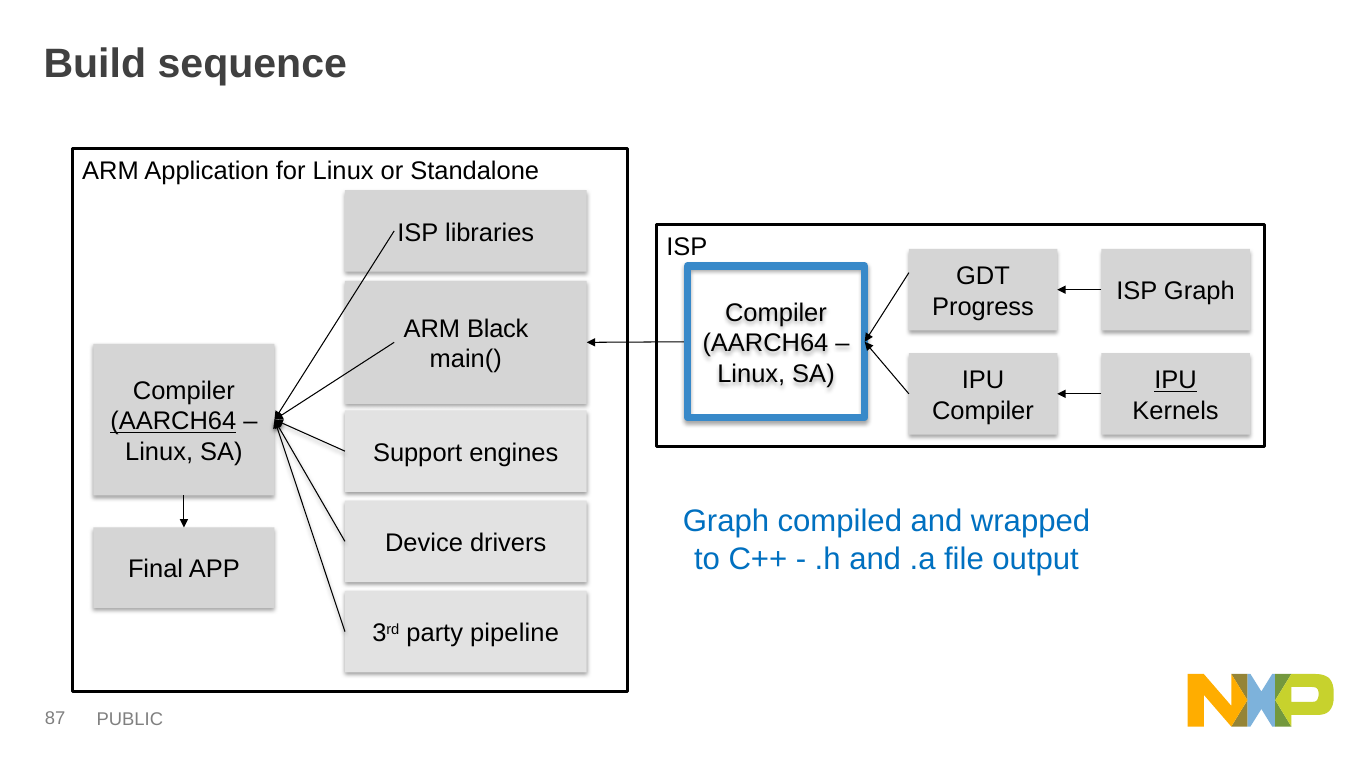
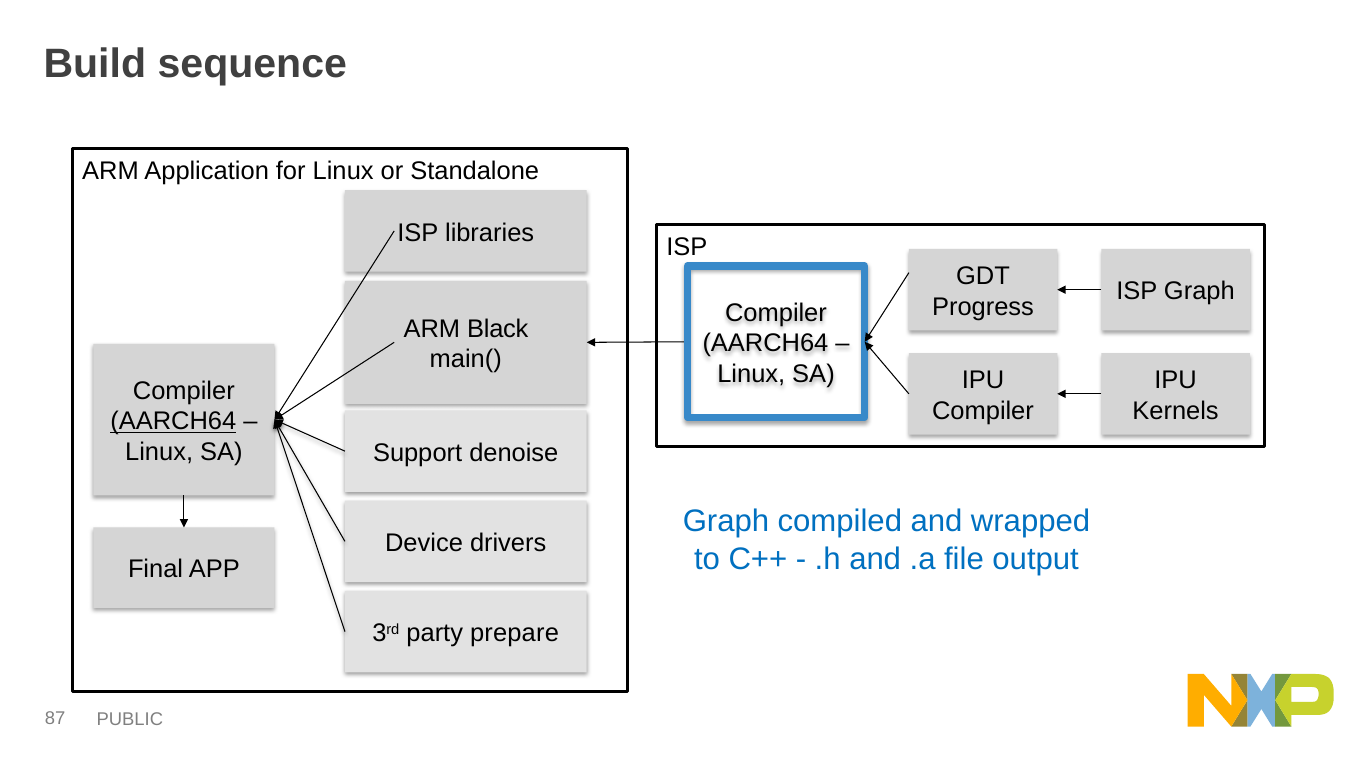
IPU at (1176, 381) underline: present -> none
engines: engines -> denoise
pipeline: pipeline -> prepare
